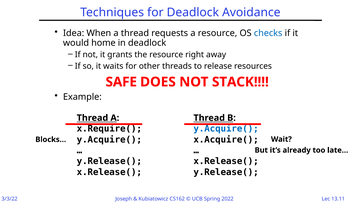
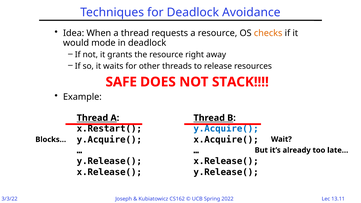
checks colour: blue -> orange
home: home -> mode
x.Require(: x.Require( -> x.Restart(
